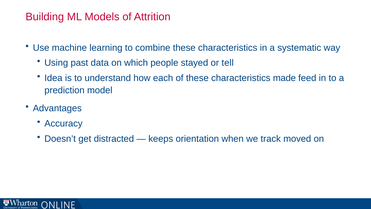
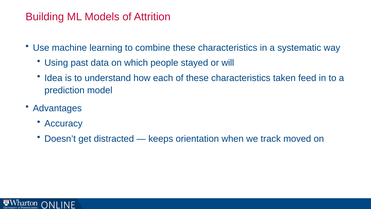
tell: tell -> will
made: made -> taken
